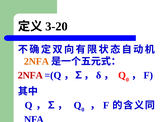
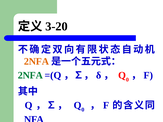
2NFA at (30, 75) colour: red -> green
